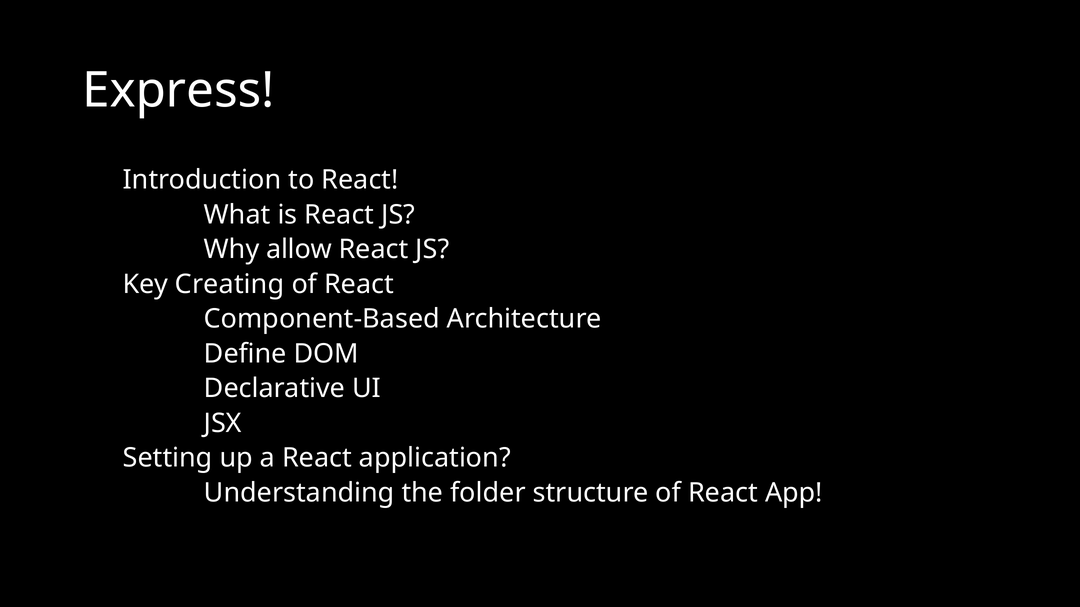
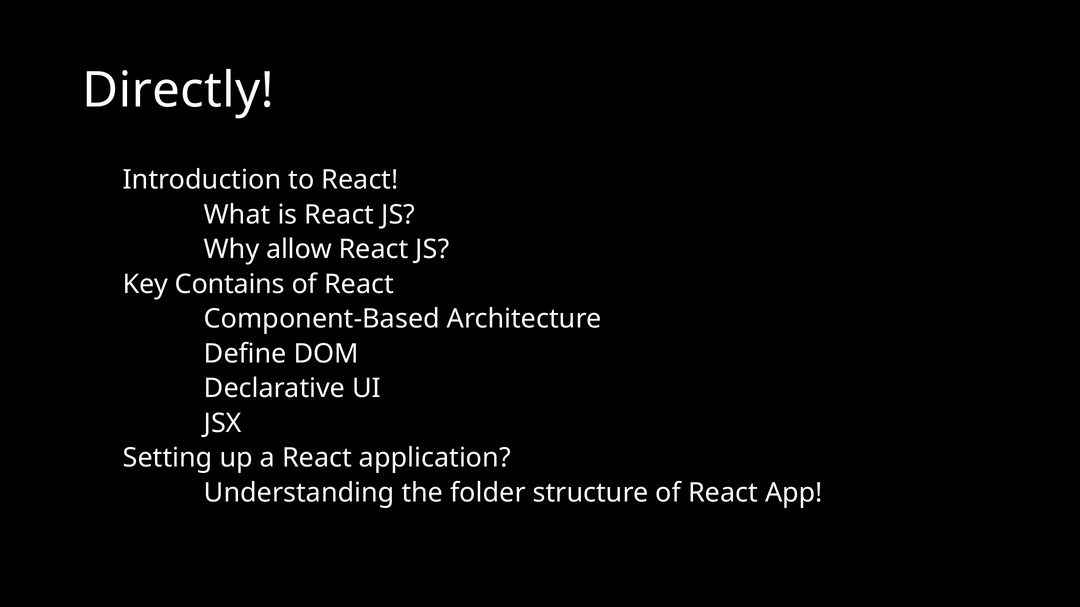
Express: Express -> Directly
Creating: Creating -> Contains
